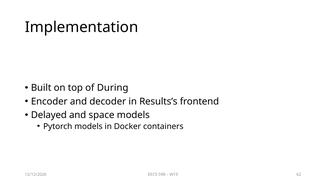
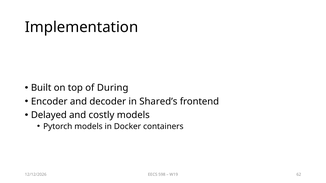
Results’s: Results’s -> Shared’s
space: space -> costly
